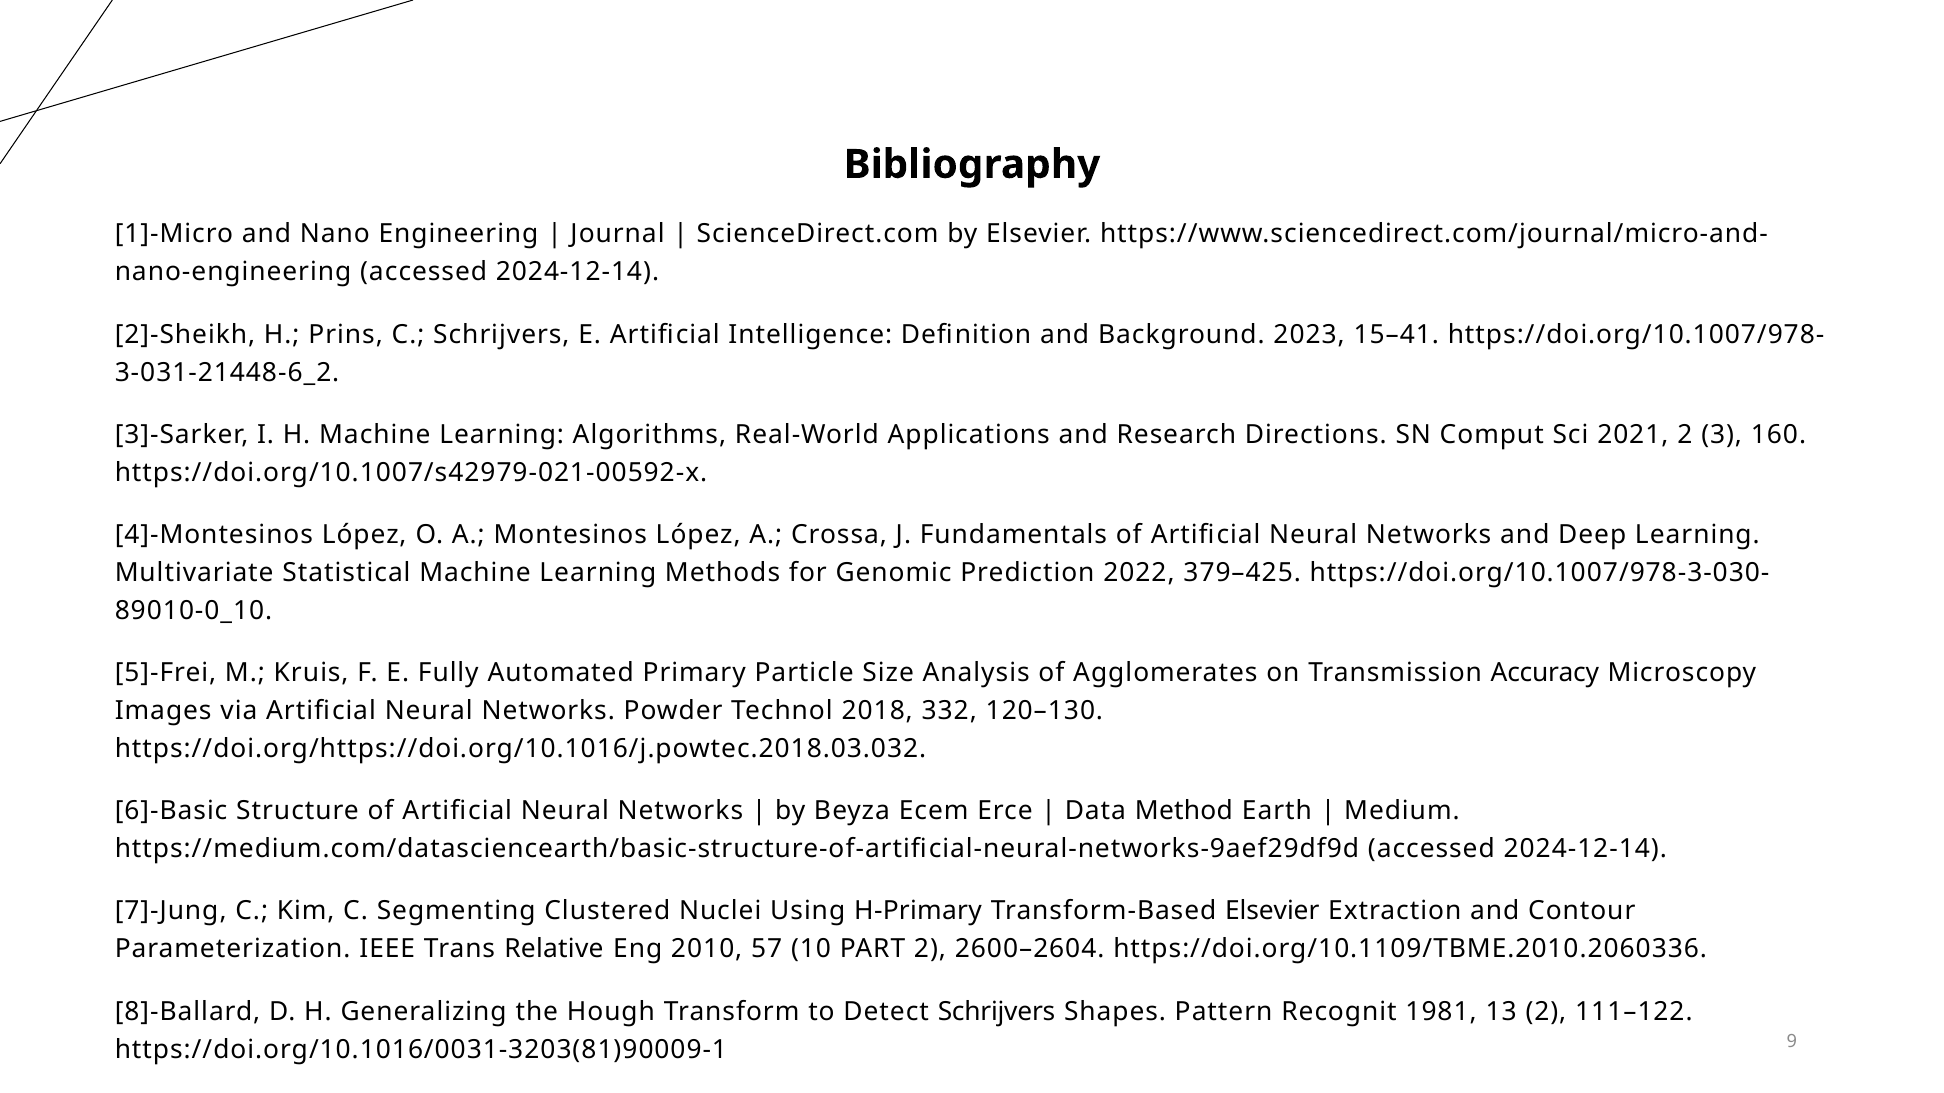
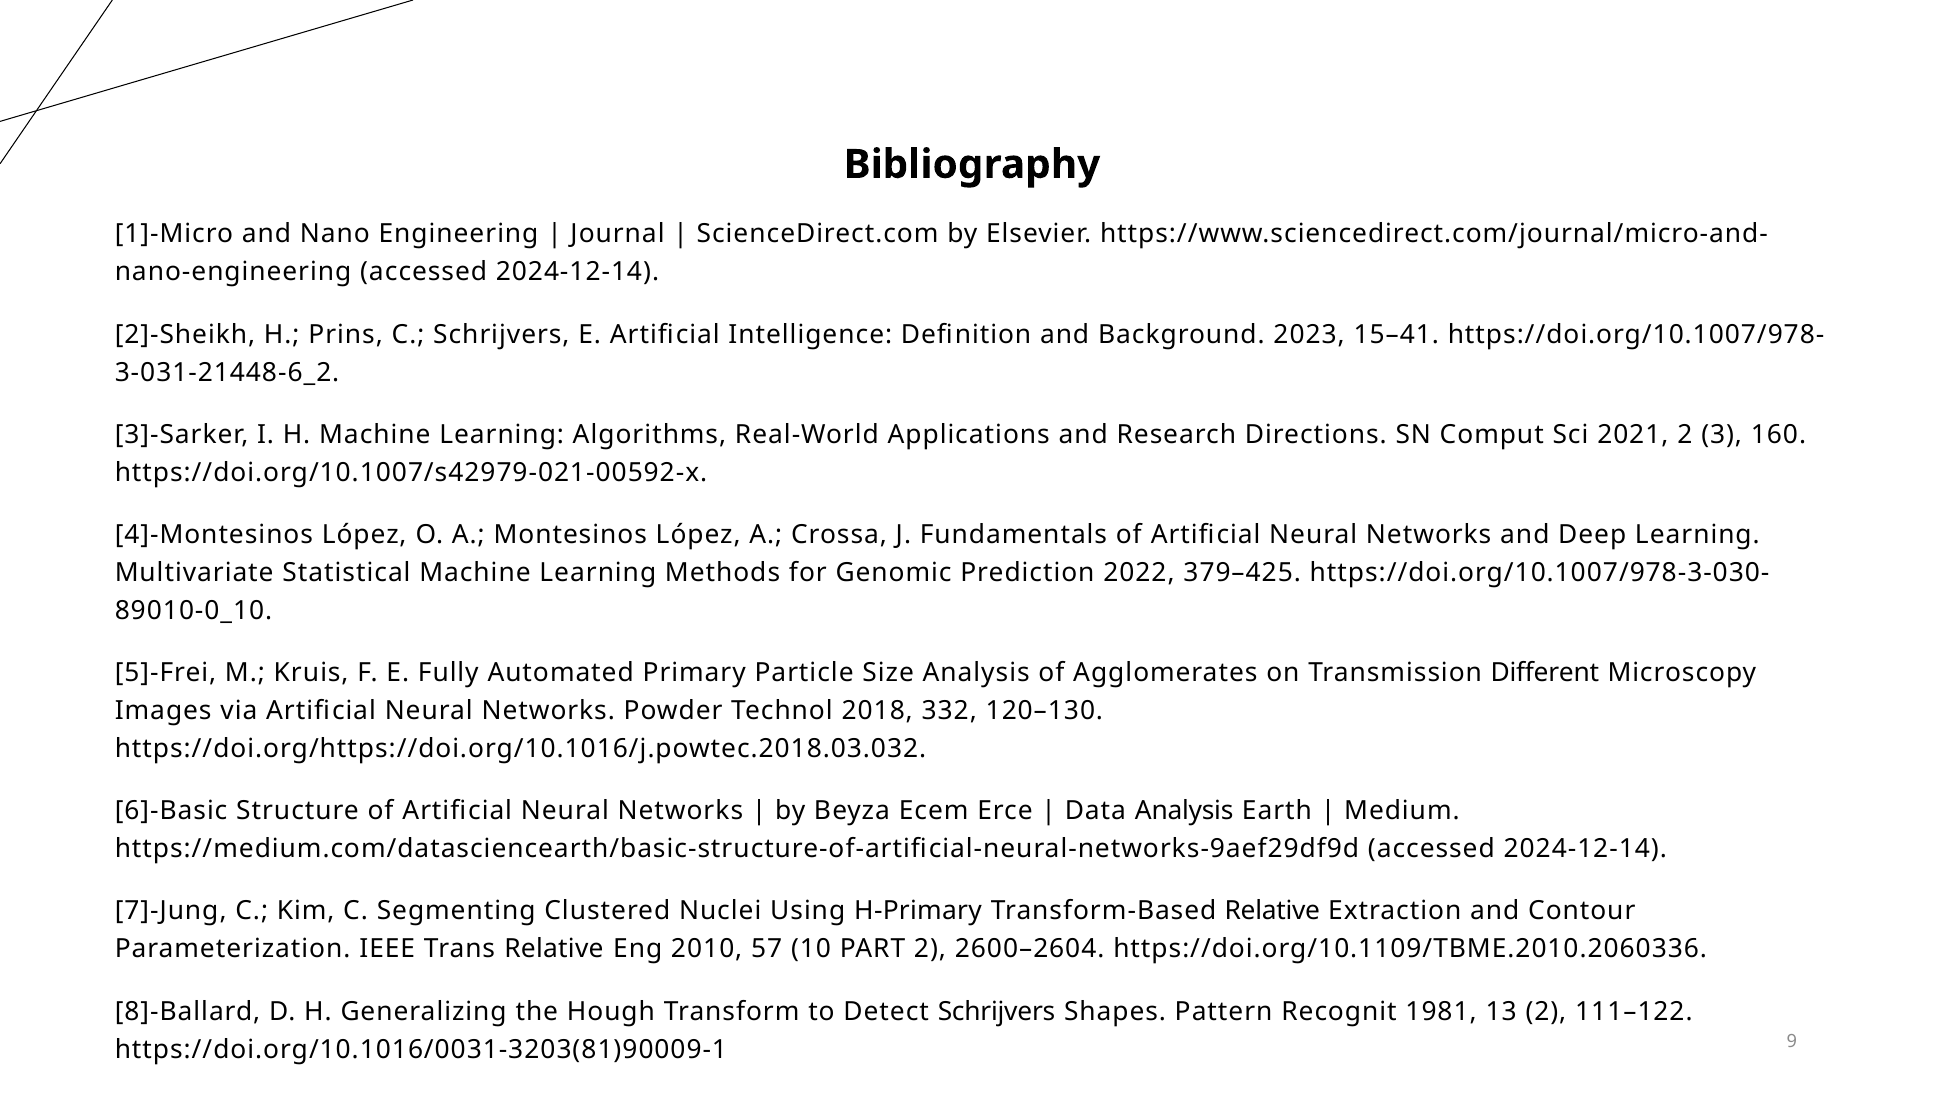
Accuracy: Accuracy -> Different
Data Method: Method -> Analysis
Transform-Based Elsevier: Elsevier -> Relative
